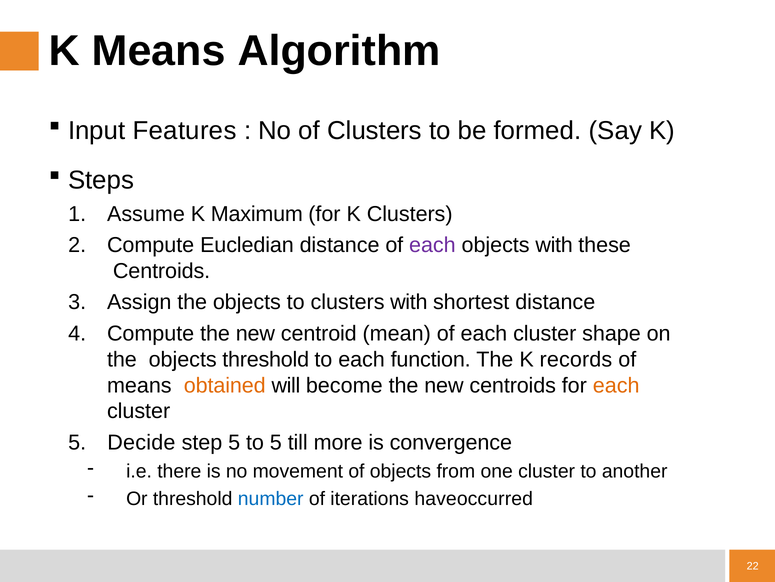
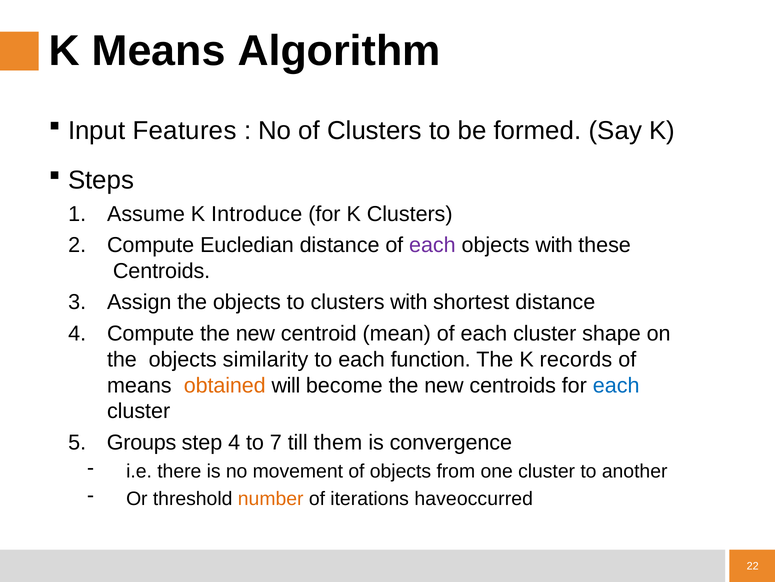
Maximum: Maximum -> Introduce
objects threshold: threshold -> similarity
each at (616, 385) colour: orange -> blue
Decide: Decide -> Groups
step 5: 5 -> 4
to 5: 5 -> 7
more: more -> them
number colour: blue -> orange
